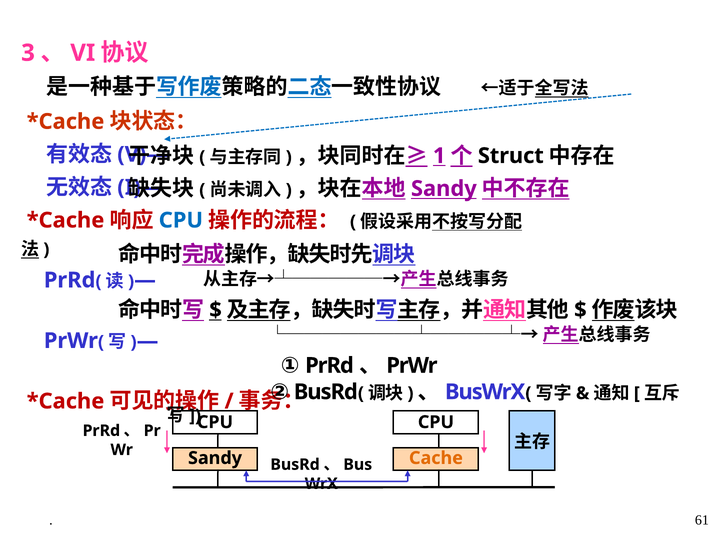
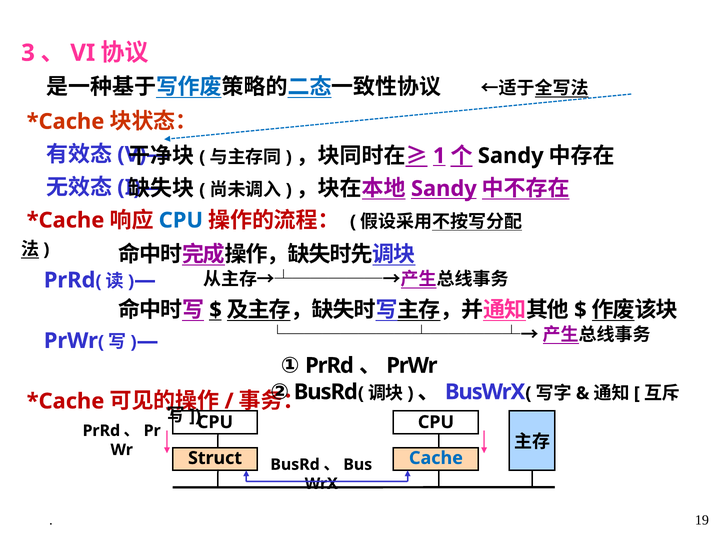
Struct at (511, 156): Struct -> Sandy
Sandy at (215, 458): Sandy -> Struct
Cache colour: orange -> blue
61: 61 -> 19
